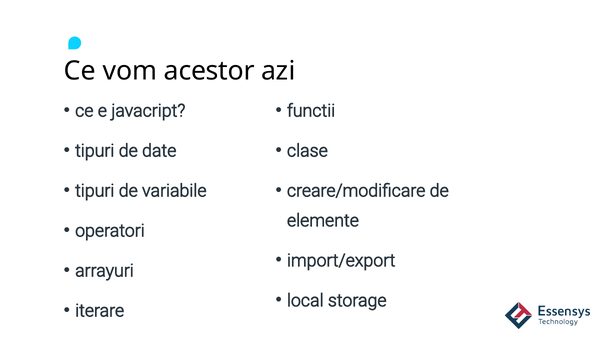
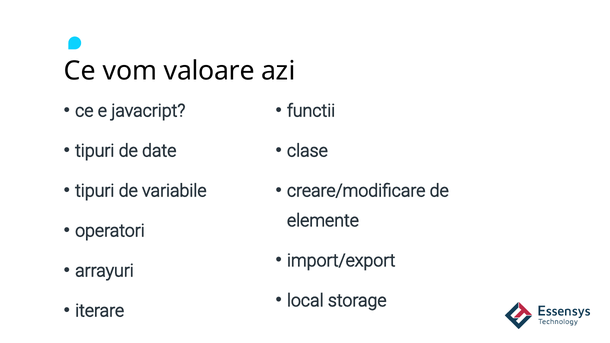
acestor: acestor -> valoare
